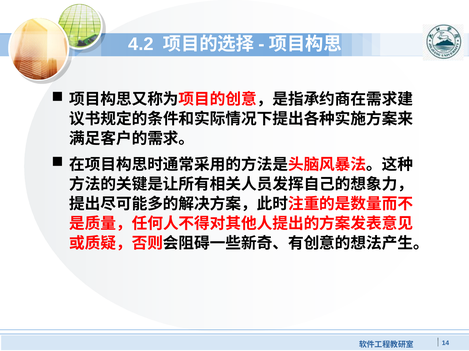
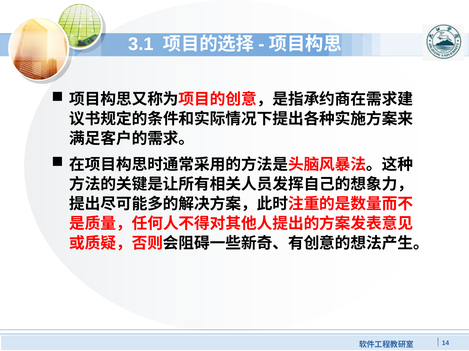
4.2: 4.2 -> 3.1
